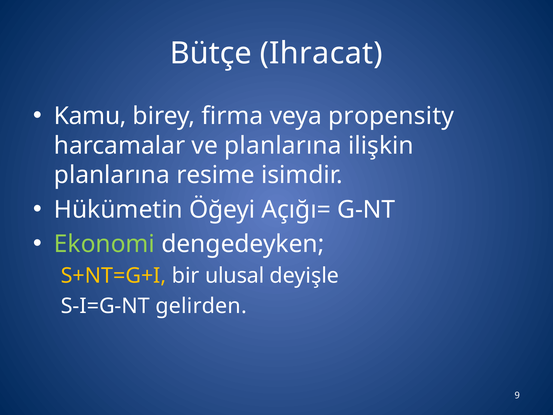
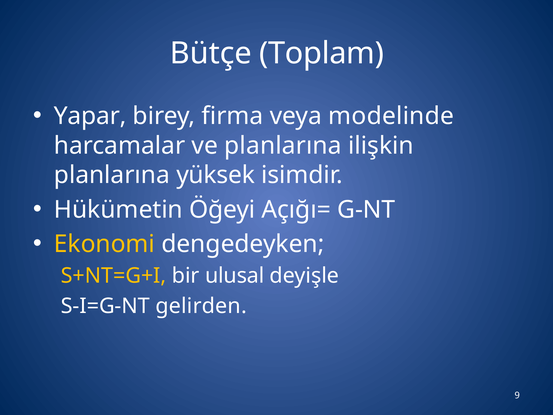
Ihracat: Ihracat -> Toplam
Kamu: Kamu -> Yapar
propensity: propensity -> modelinde
resime: resime -> yüksek
Ekonomi colour: light green -> yellow
